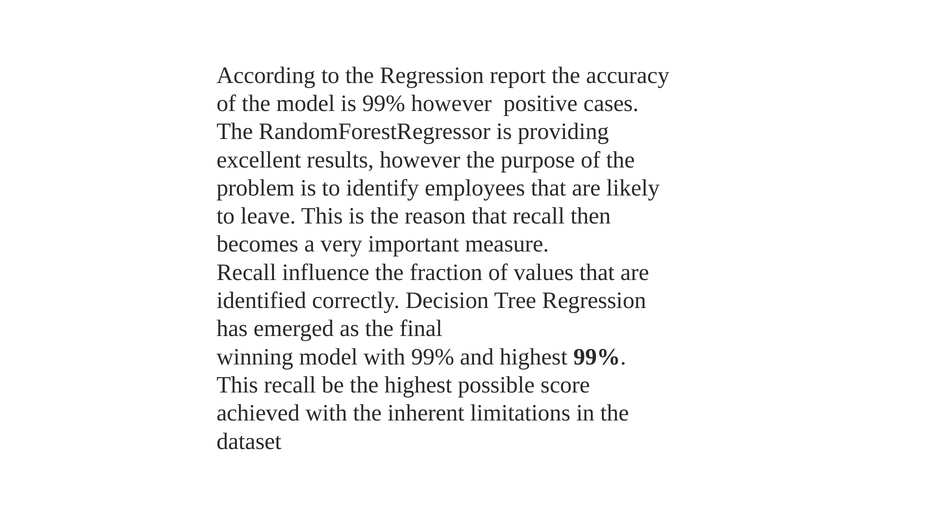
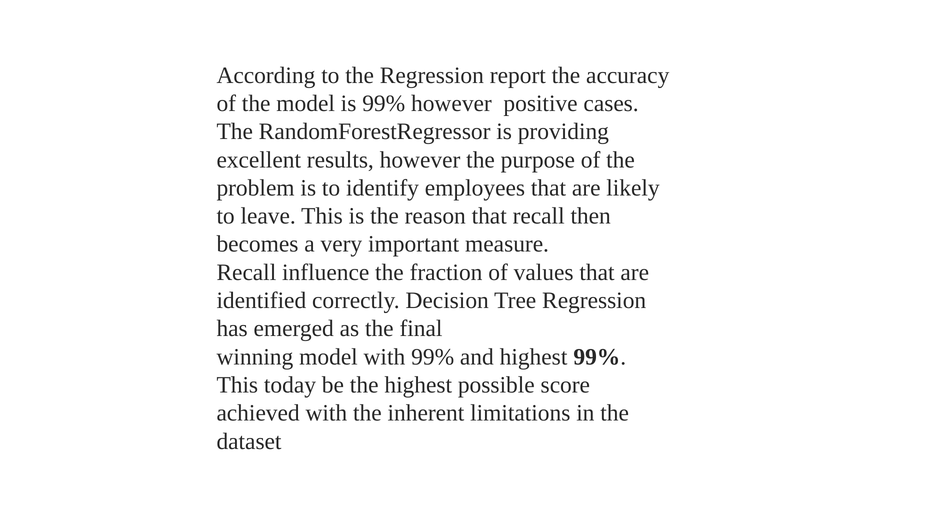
This recall: recall -> today
